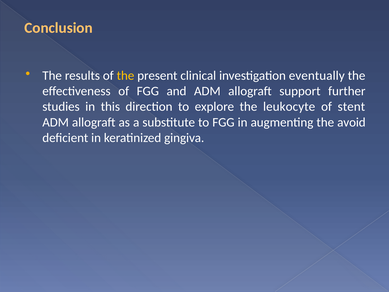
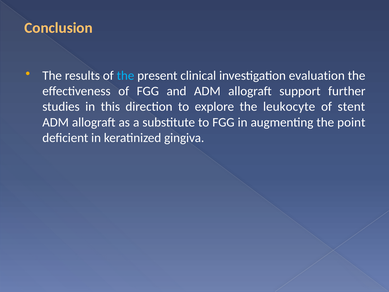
the at (125, 75) colour: yellow -> light blue
eventually: eventually -> evaluation
avoid: avoid -> point
